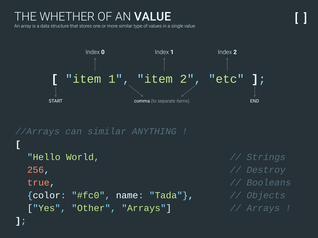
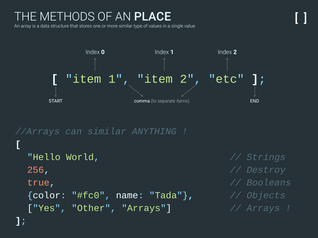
WHETHER: WHETHER -> METHODS
AN VALUE: VALUE -> PLACE
